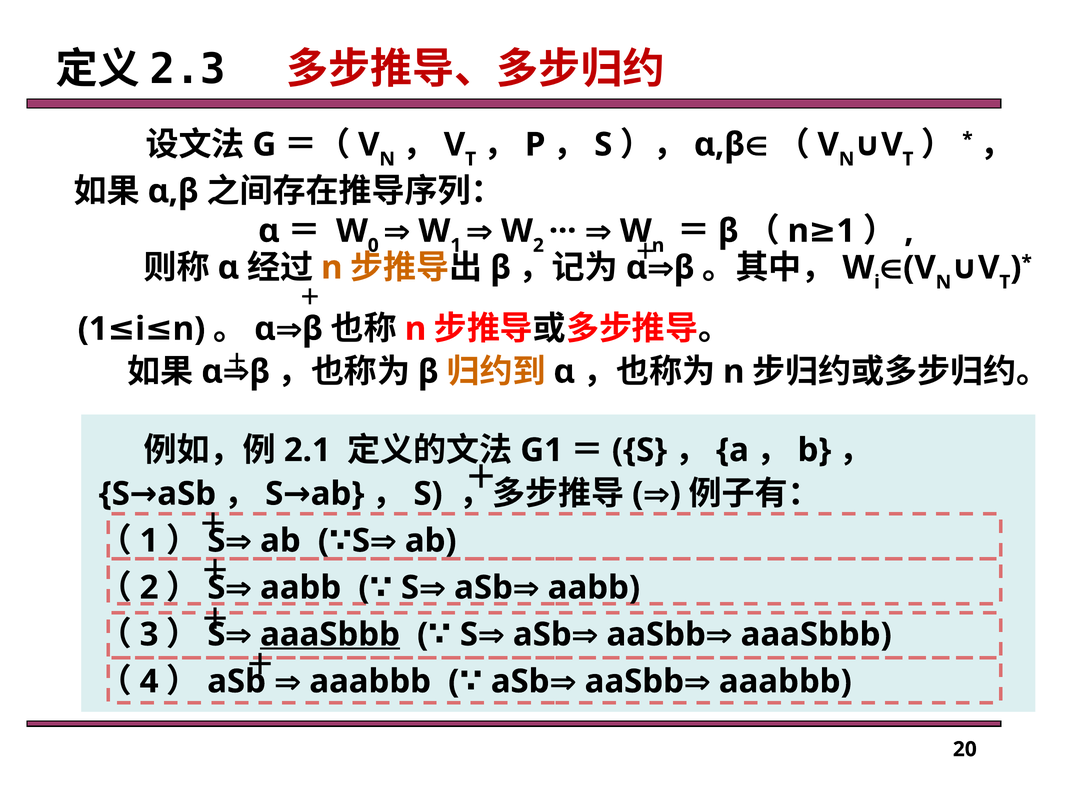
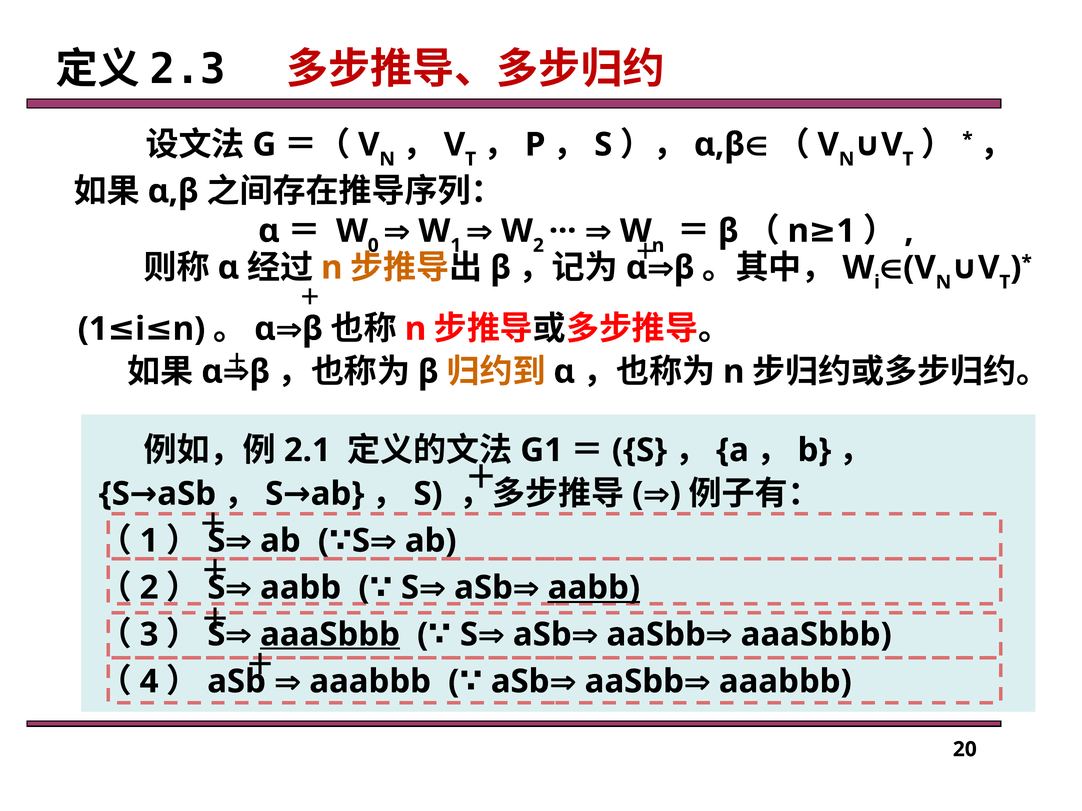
aabb at (594, 588) underline: none -> present
